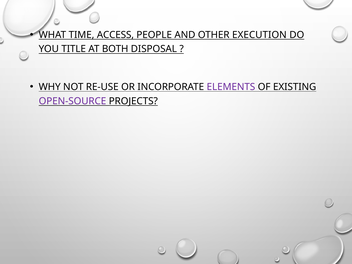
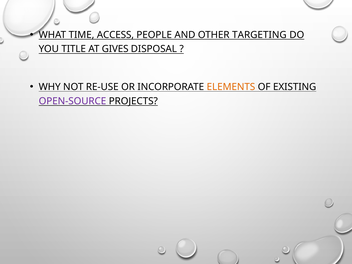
EXECUTION: EXECUTION -> TARGETING
BOTH: BOTH -> GIVES
ELEMENTS colour: purple -> orange
